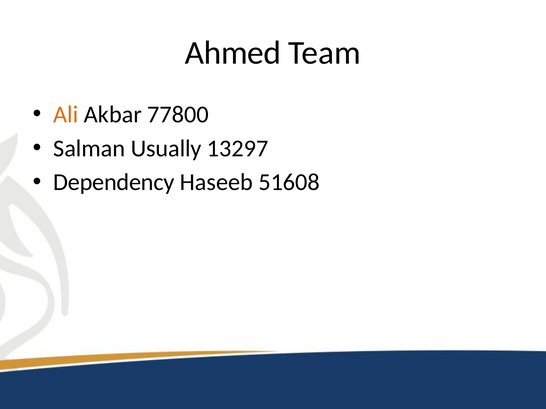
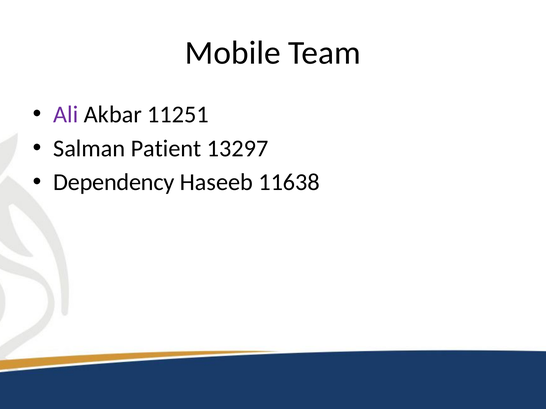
Ahmed: Ahmed -> Mobile
Ali colour: orange -> purple
77800: 77800 -> 11251
Usually: Usually -> Patient
51608: 51608 -> 11638
